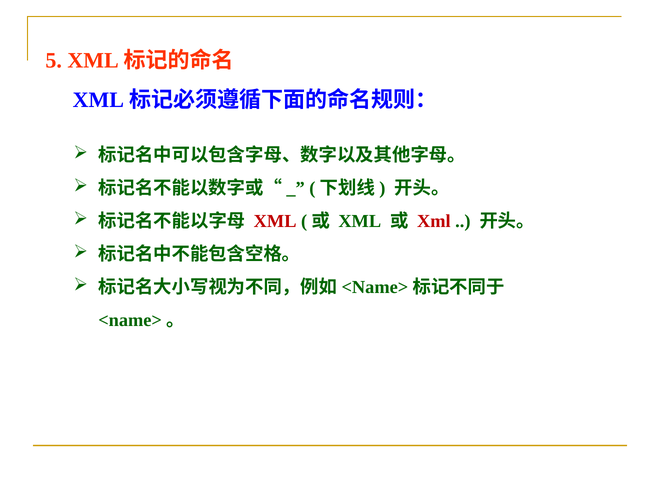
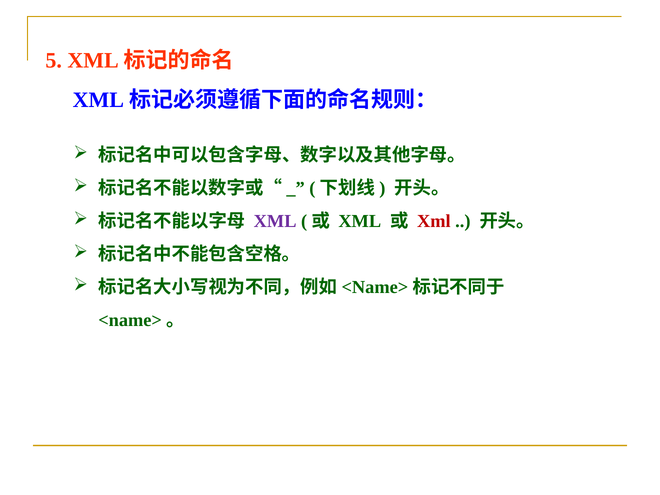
XML at (275, 221) colour: red -> purple
